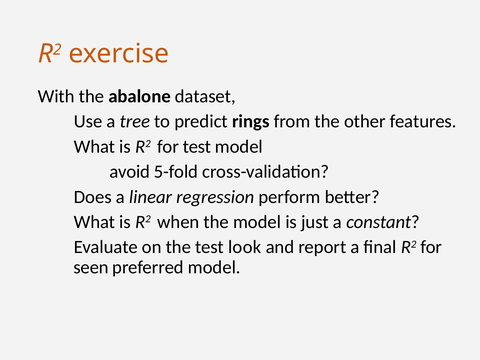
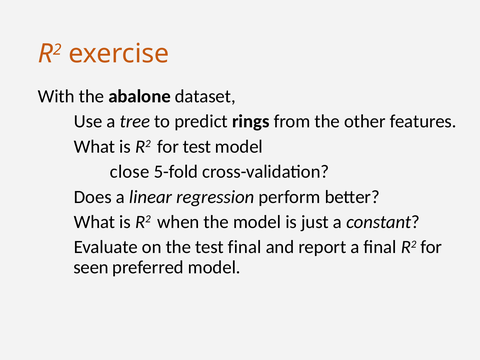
avoid: avoid -> close
test look: look -> final
